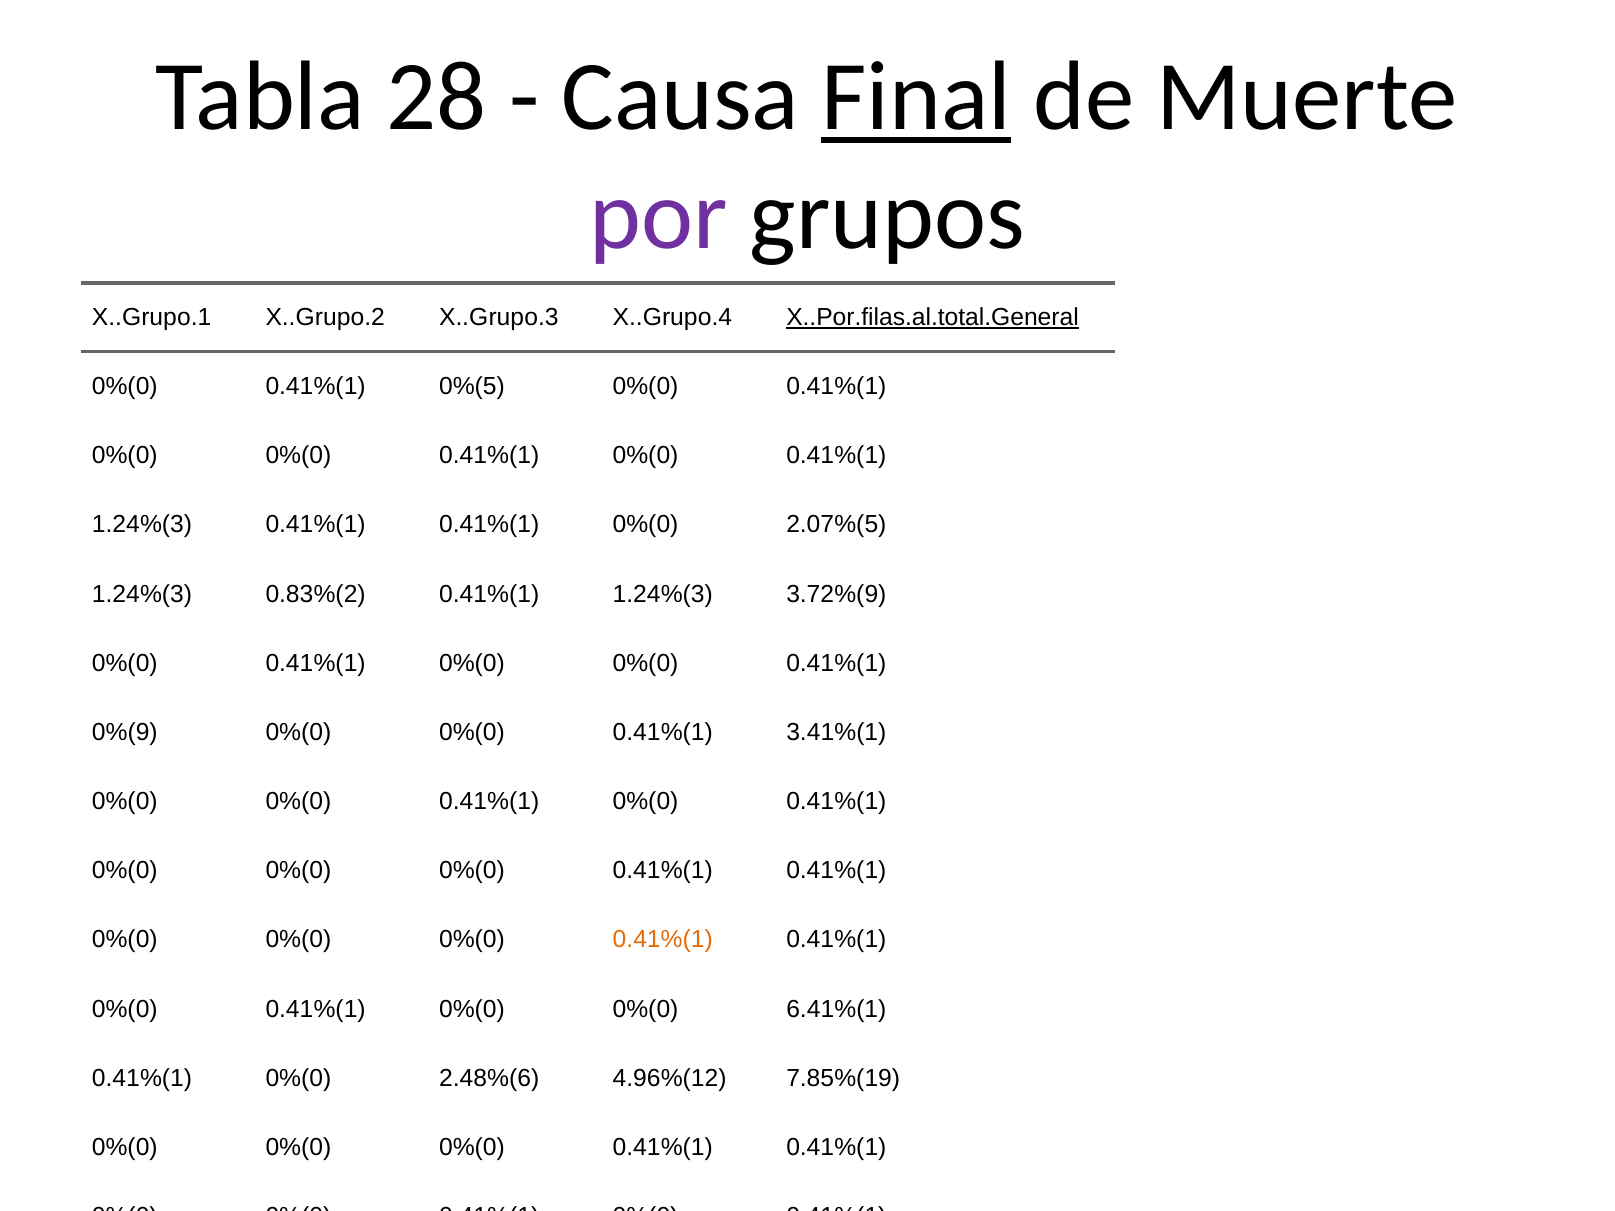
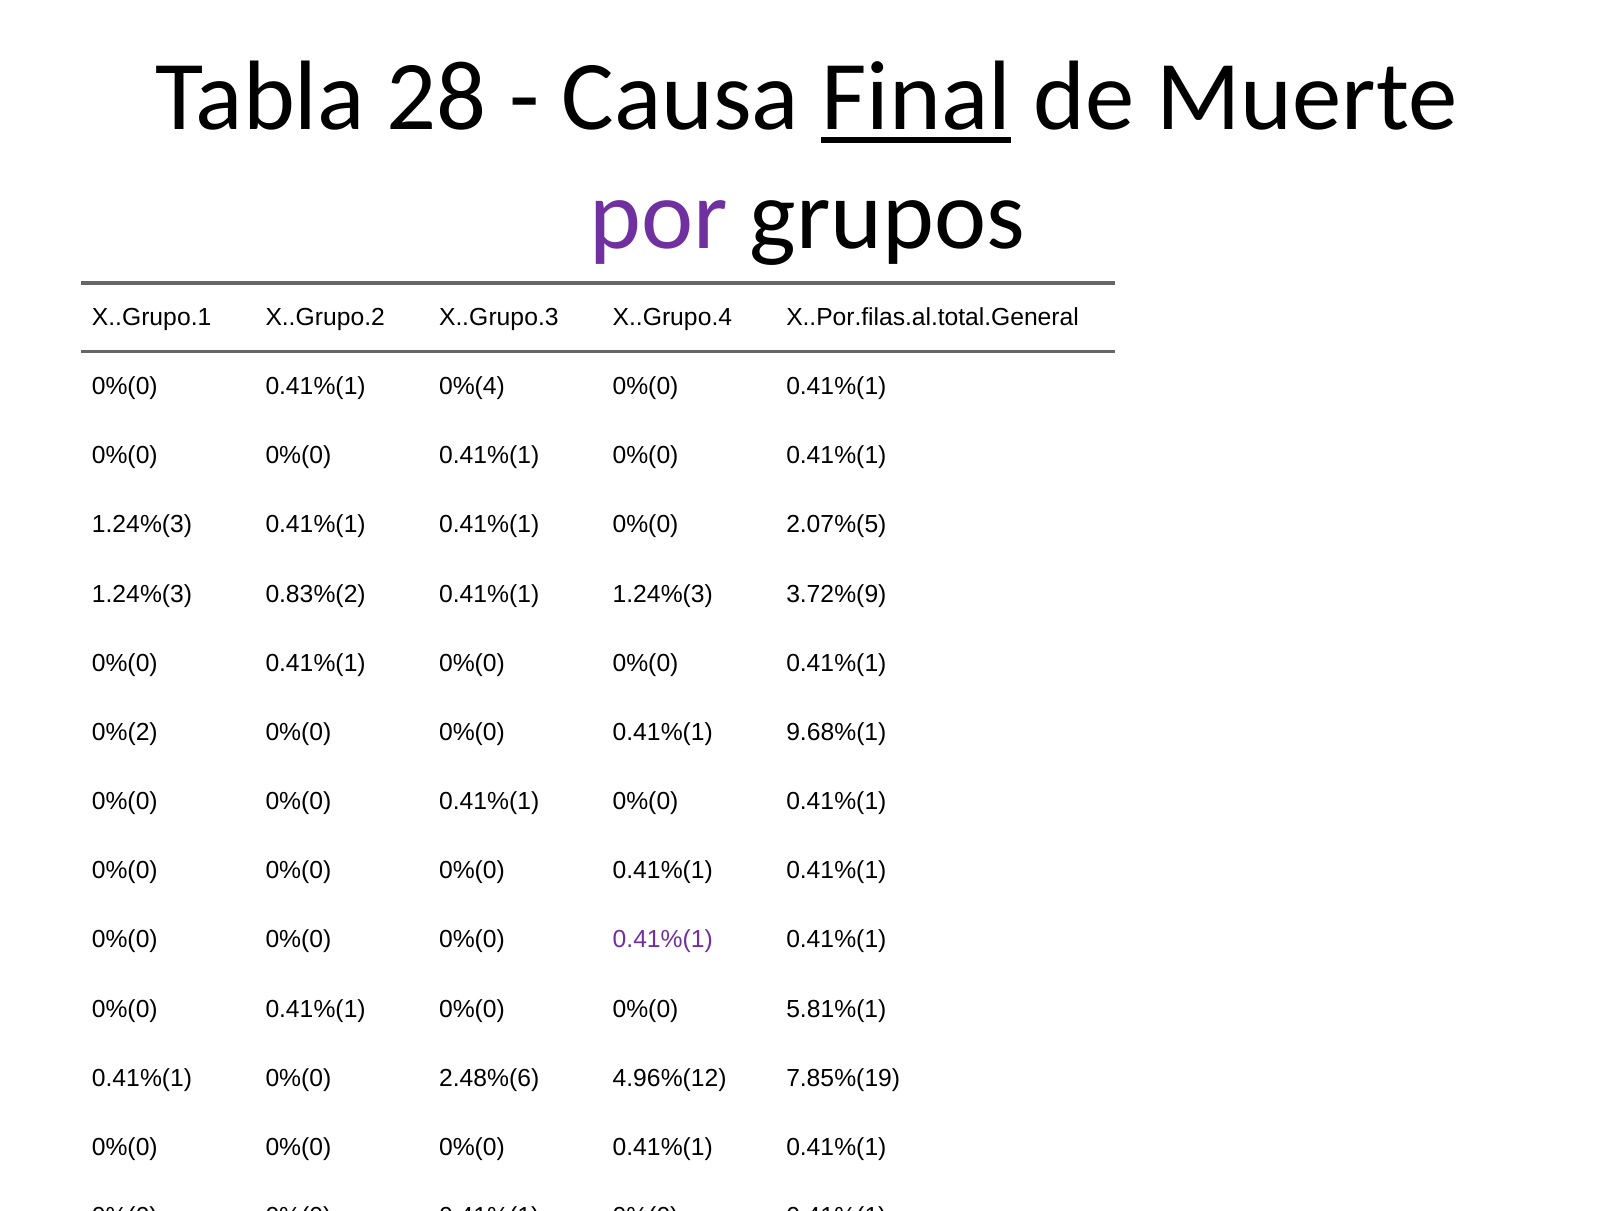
X..Por.filas.al.total.General underline: present -> none
0%(5: 0%(5 -> 0%(4
0%(9: 0%(9 -> 0%(2
3.41%(1: 3.41%(1 -> 9.68%(1
0.41%(1 at (663, 940) colour: orange -> purple
6.41%(1: 6.41%(1 -> 5.81%(1
